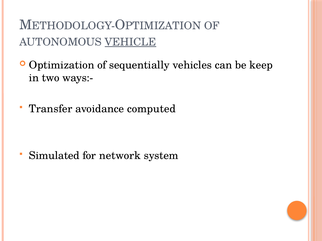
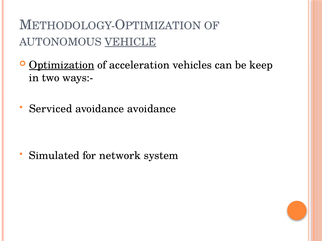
Optimization underline: none -> present
sequentially: sequentially -> acceleration
Transfer: Transfer -> Serviced
avoidance computed: computed -> avoidance
